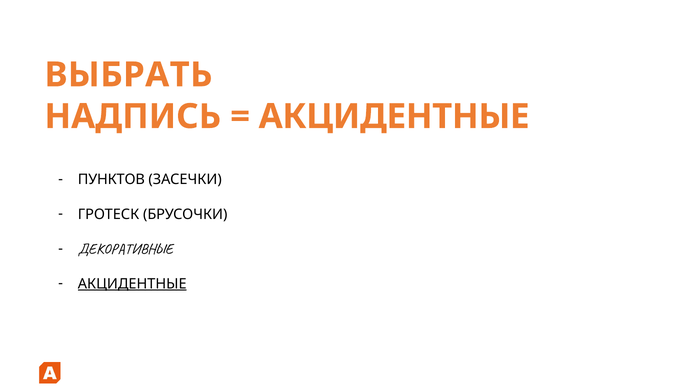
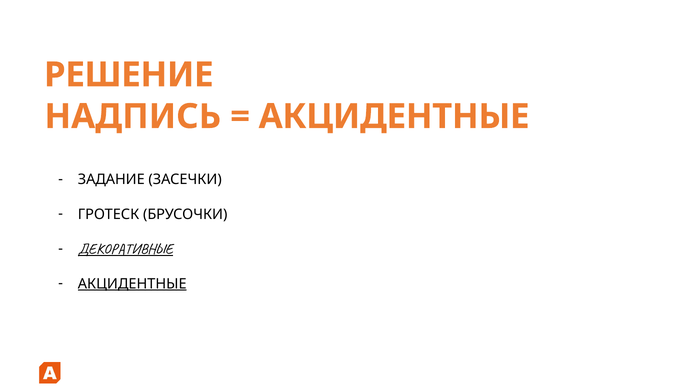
ВЫБРАТЬ: ВЫБРАТЬ -> РЕШЕНИЕ
ПУНКТОВ: ПУНКТОВ -> ЗАДАНИЕ
ДЕКОРАТИВНЫЕ underline: none -> present
